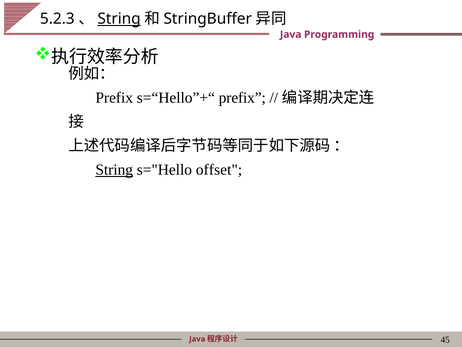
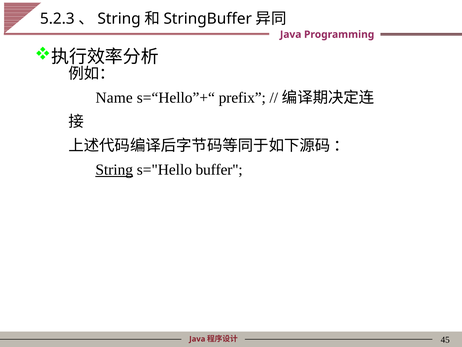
String at (119, 19) underline: present -> none
Prefix at (114, 98): Prefix -> Name
offset: offset -> buffer
